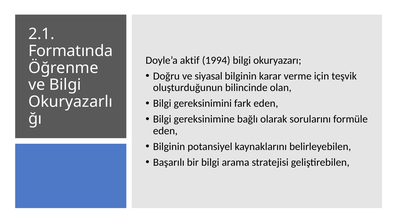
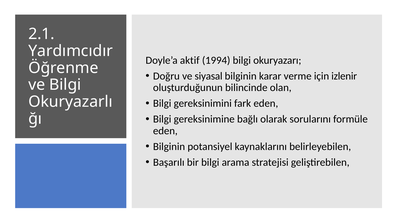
Formatında: Formatında -> Yardımcıdır
teşvik: teşvik -> izlenir
